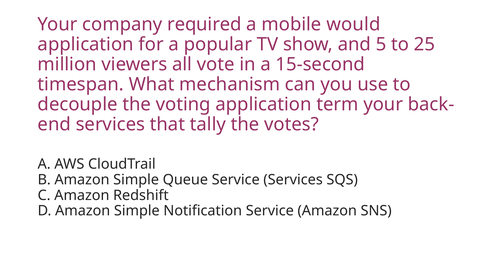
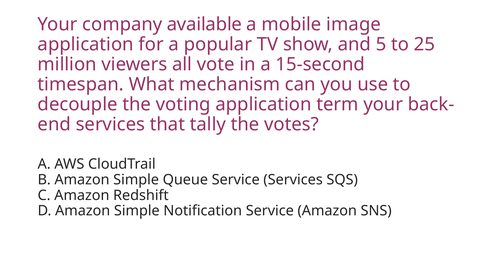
required: required -> available
would: would -> image
